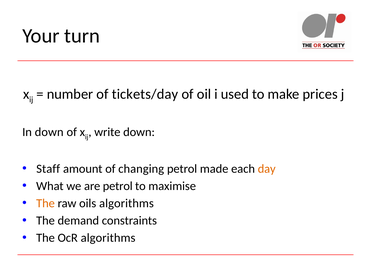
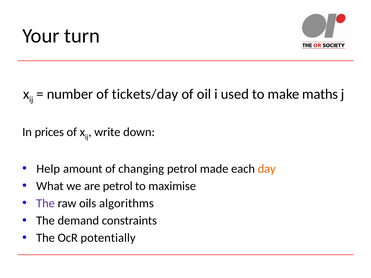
prices: prices -> maths
In down: down -> prices
Staff: Staff -> Help
The at (46, 204) colour: orange -> purple
OcR algorithms: algorithms -> potentially
